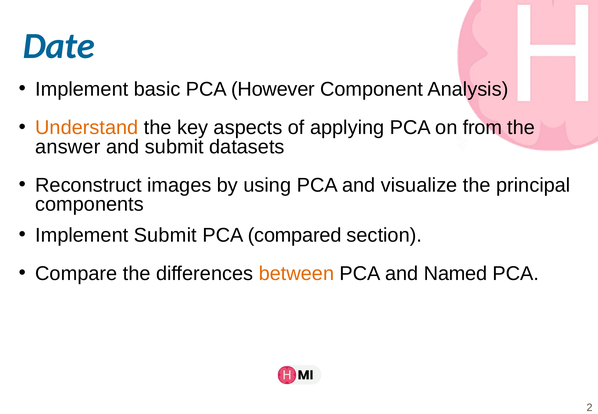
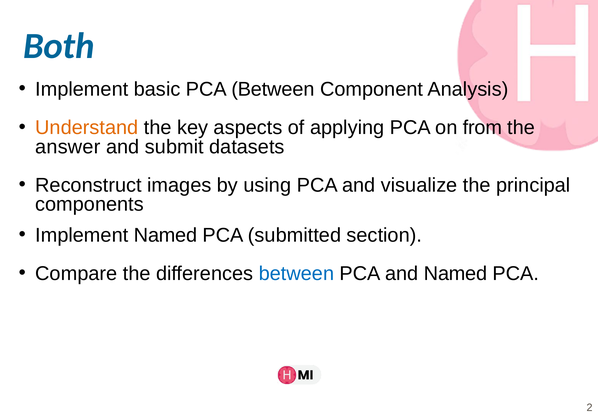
Date: Date -> Both
PCA However: However -> Between
Implement Submit: Submit -> Named
compared: compared -> submitted
between at (296, 274) colour: orange -> blue
